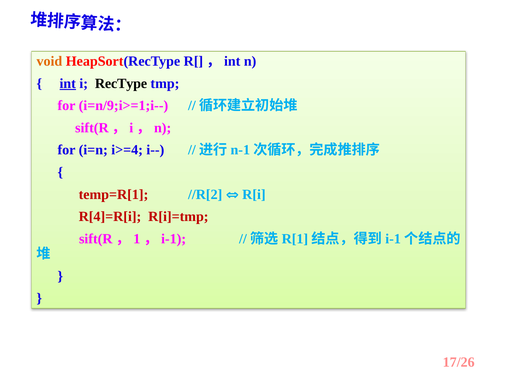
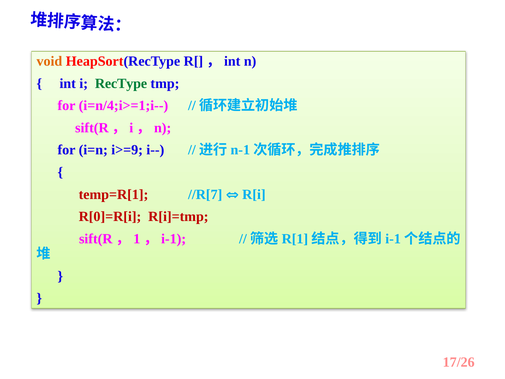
int underline: present -> none
RecType colour: black -> green
i=n/9;i>=1;i--: i=n/9;i>=1;i-- -> i=n/4;i>=1;i--
i>=4: i>=4 -> i>=9
//R[2: //R[2 -> //R[7
R[4]=R[i: R[4]=R[i -> R[0]=R[i
